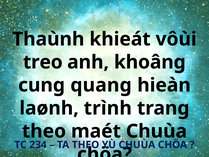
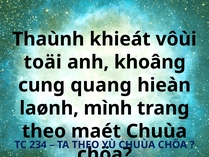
treo: treo -> toäi
trình: trình -> mình
